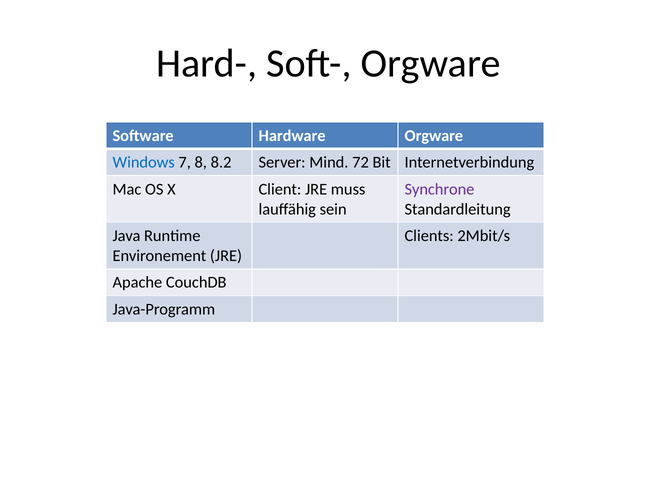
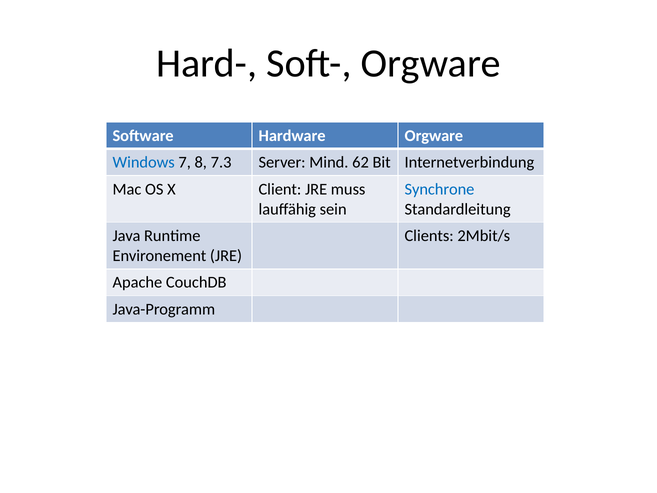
8.2: 8.2 -> 7.3
72: 72 -> 62
Synchrone colour: purple -> blue
